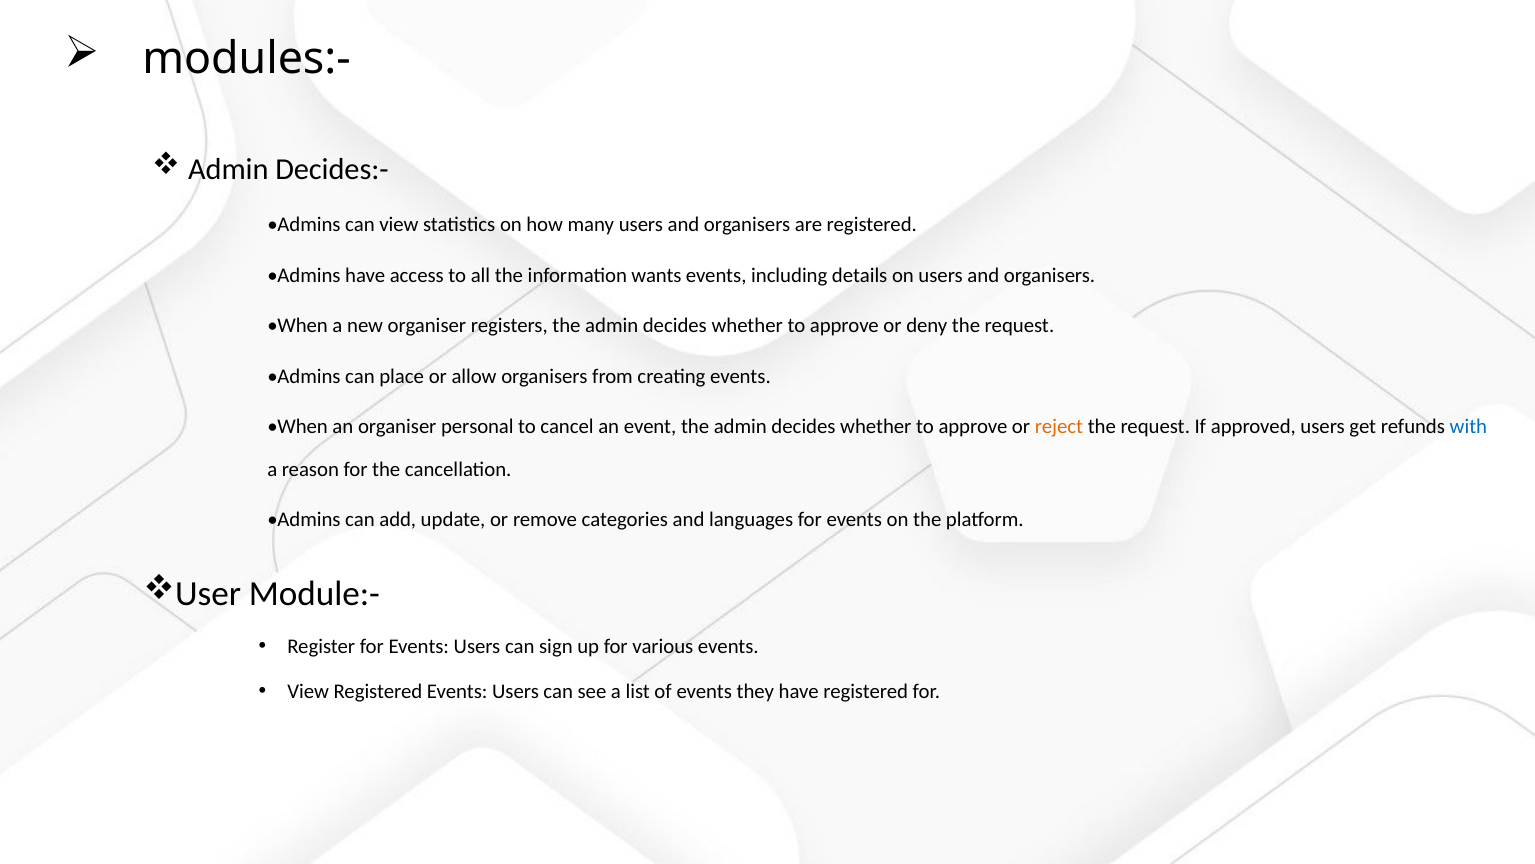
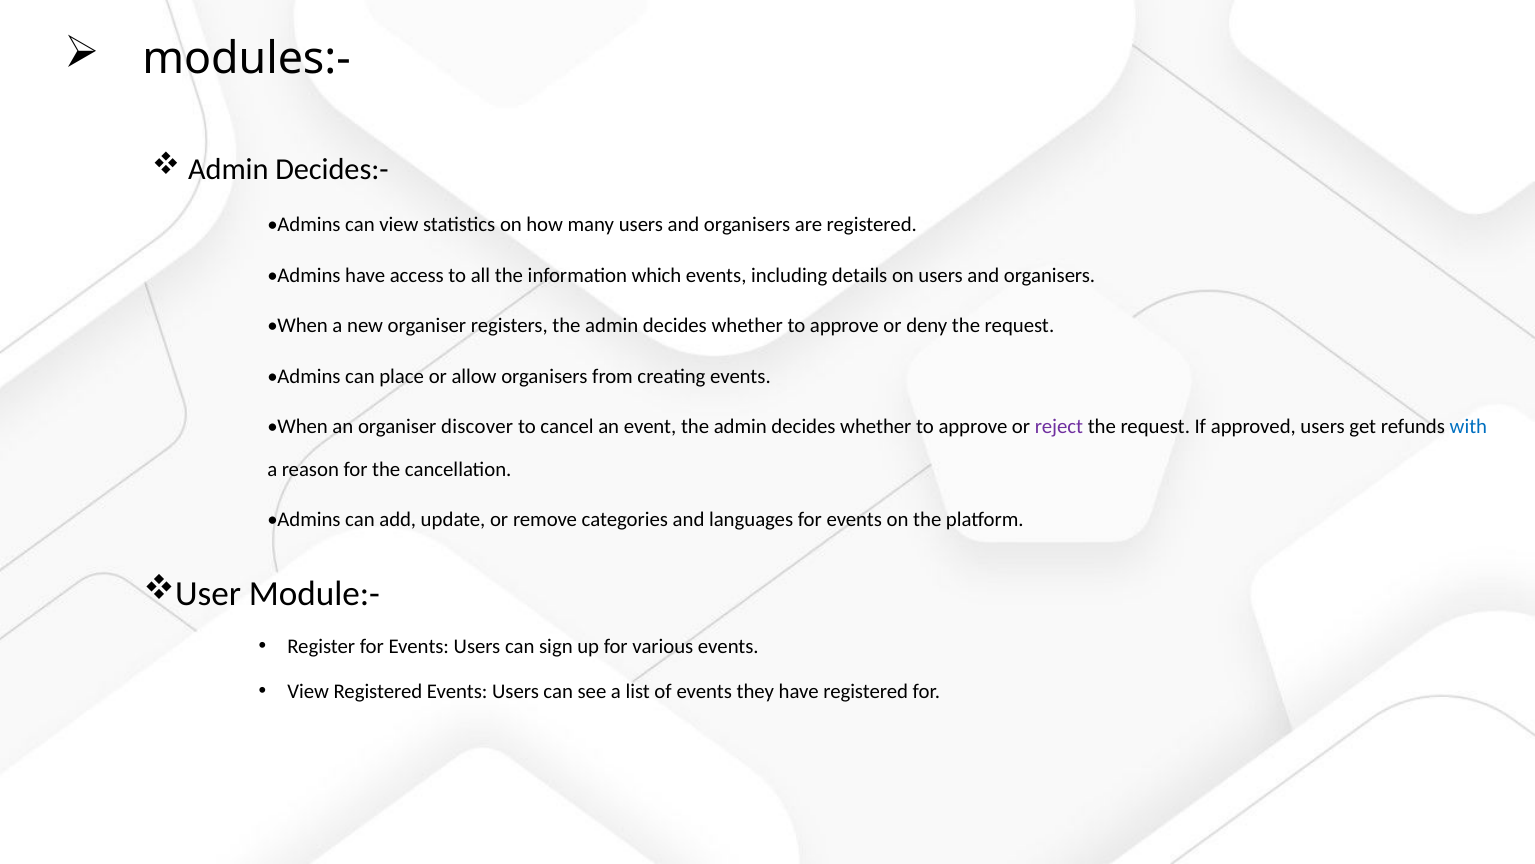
wants: wants -> which
personal: personal -> discover
reject colour: orange -> purple
